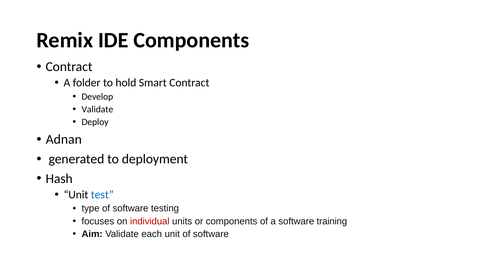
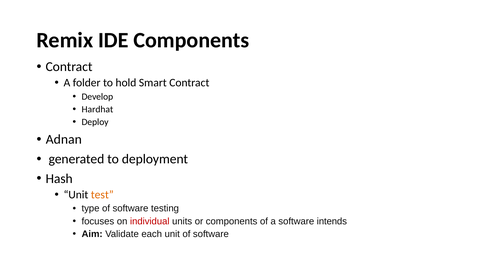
Validate at (97, 109): Validate -> Hardhat
test colour: blue -> orange
training: training -> intends
